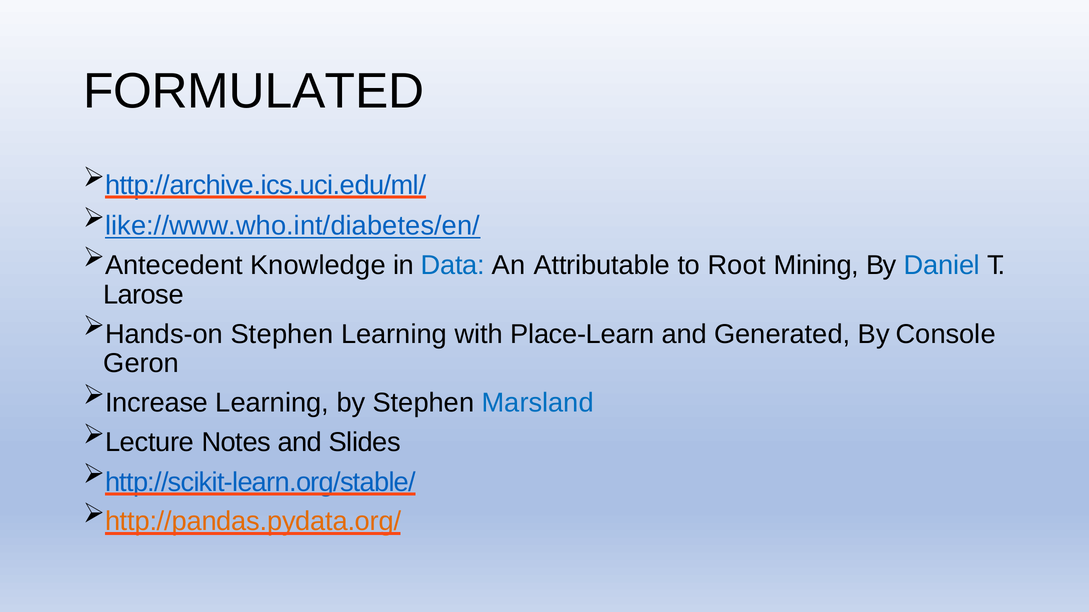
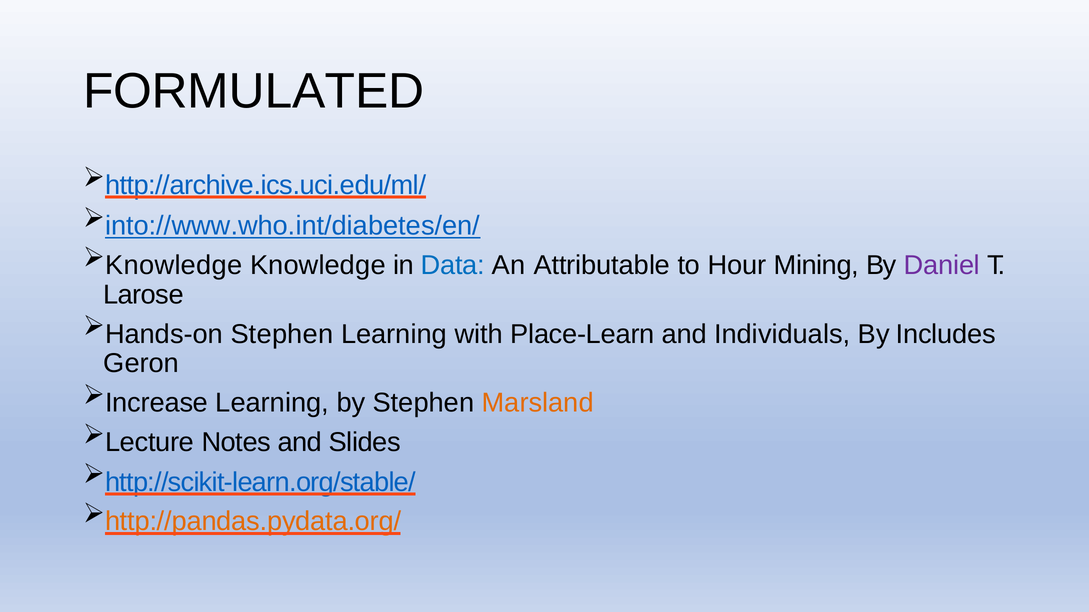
like://www.who.int/diabetes/en/: like://www.who.int/diabetes/en/ -> into://www.who.int/diabetes/en/
Antecedent at (174, 265): Antecedent -> Knowledge
Root: Root -> Hour
Daniel colour: blue -> purple
Generated: Generated -> Individuals
Console: Console -> Includes
Marsland colour: blue -> orange
